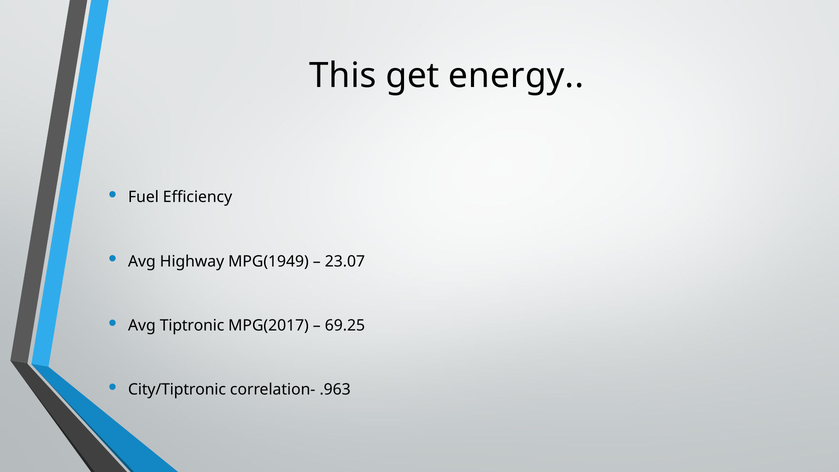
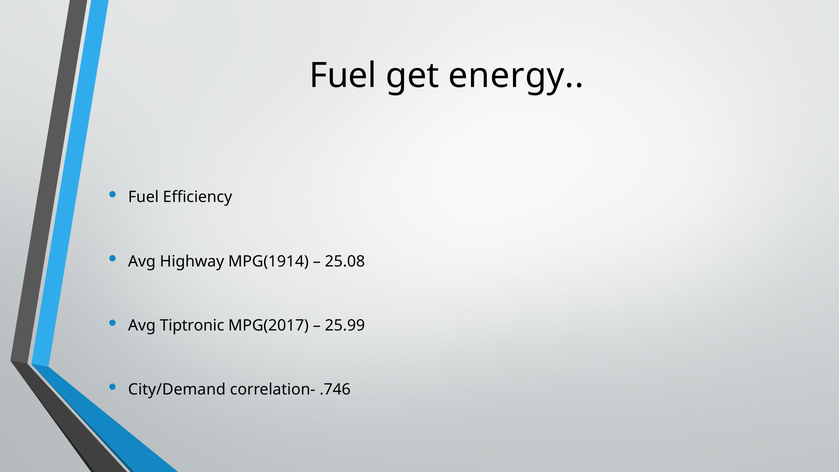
This at (343, 76): This -> Fuel
MPG(1949: MPG(1949 -> MPG(1914
23.07: 23.07 -> 25.08
69.25: 69.25 -> 25.99
City/Tiptronic: City/Tiptronic -> City/Demand
.963: .963 -> .746
